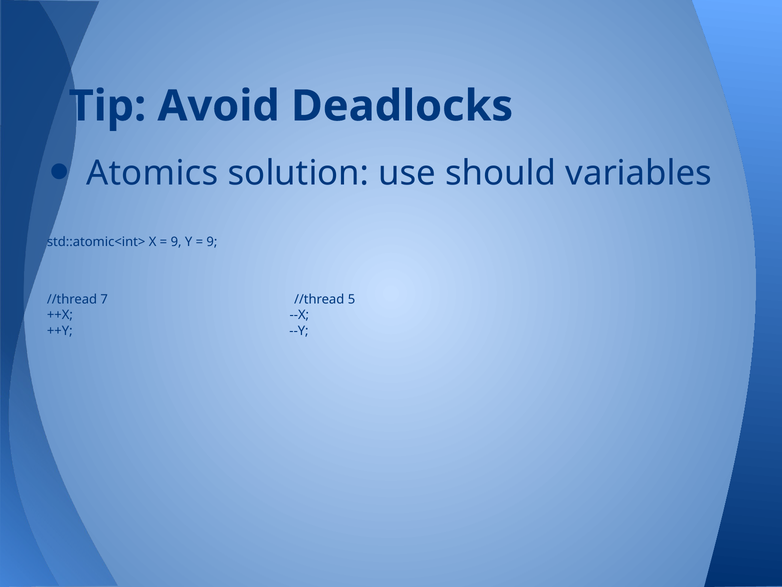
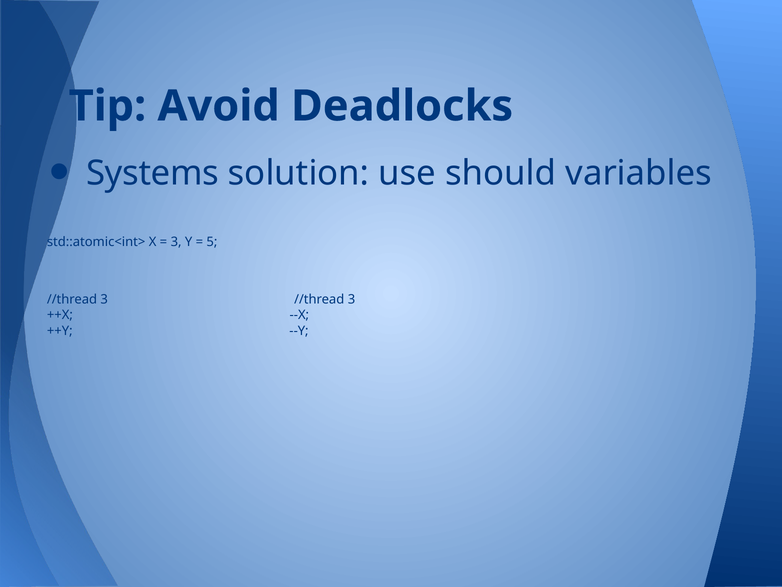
Atomics: Atomics -> Systems
9 at (176, 242): 9 -> 3
9 at (212, 242): 9 -> 5
7 at (104, 299): 7 -> 3
5 at (351, 299): 5 -> 3
